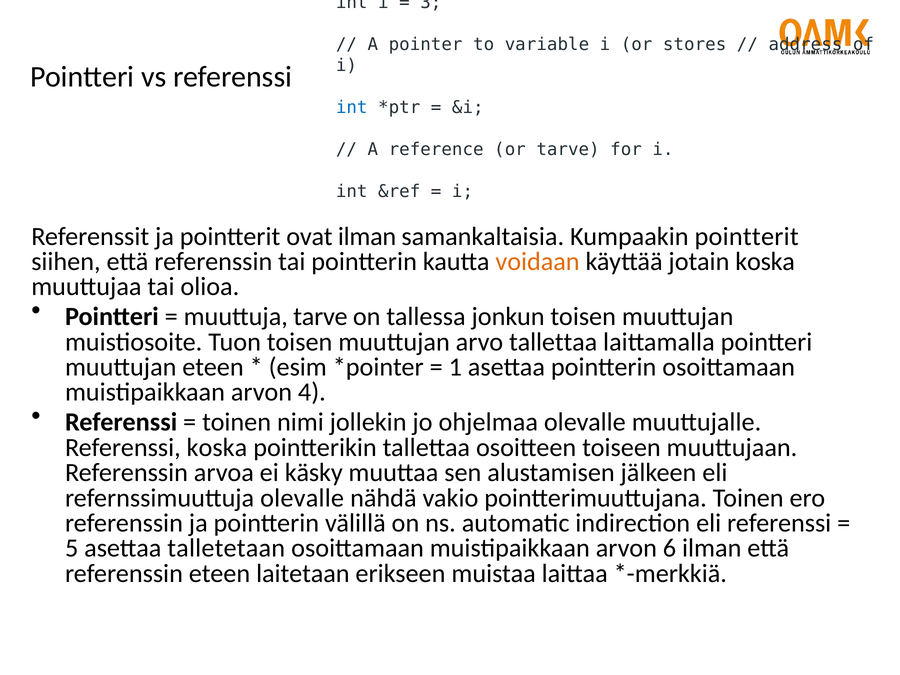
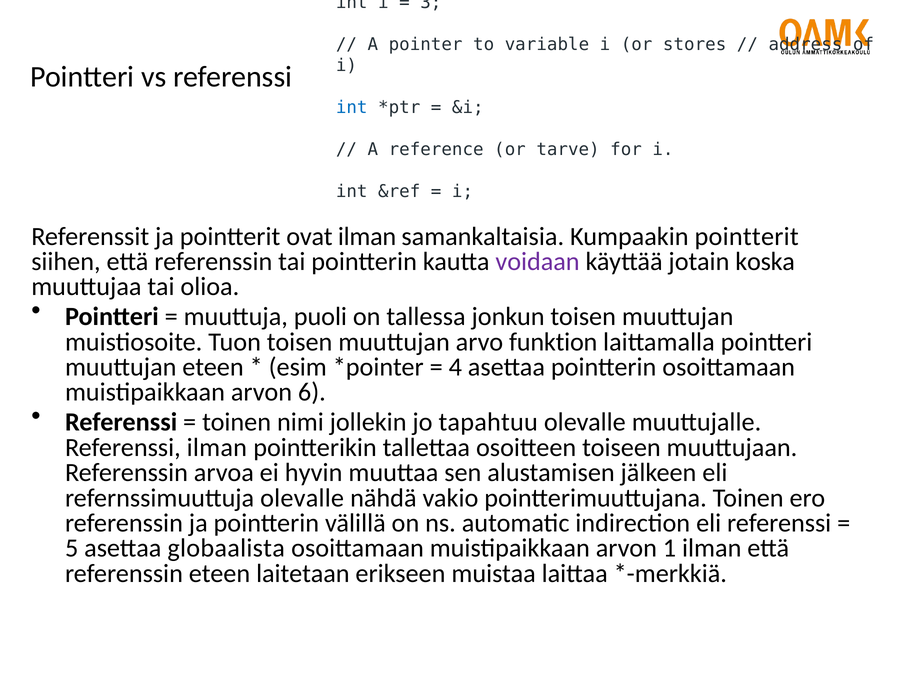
voidaan colour: orange -> purple
muuttuja tarve: tarve -> puoli
arvo tallettaa: tallettaa -> funktion
1: 1 -> 4
4: 4 -> 6
ohjelmaa: ohjelmaa -> tapahtuu
Referenssi koska: koska -> ilman
käsky: käsky -> hyvin
talletetaan: talletetaan -> globaalista
6: 6 -> 1
